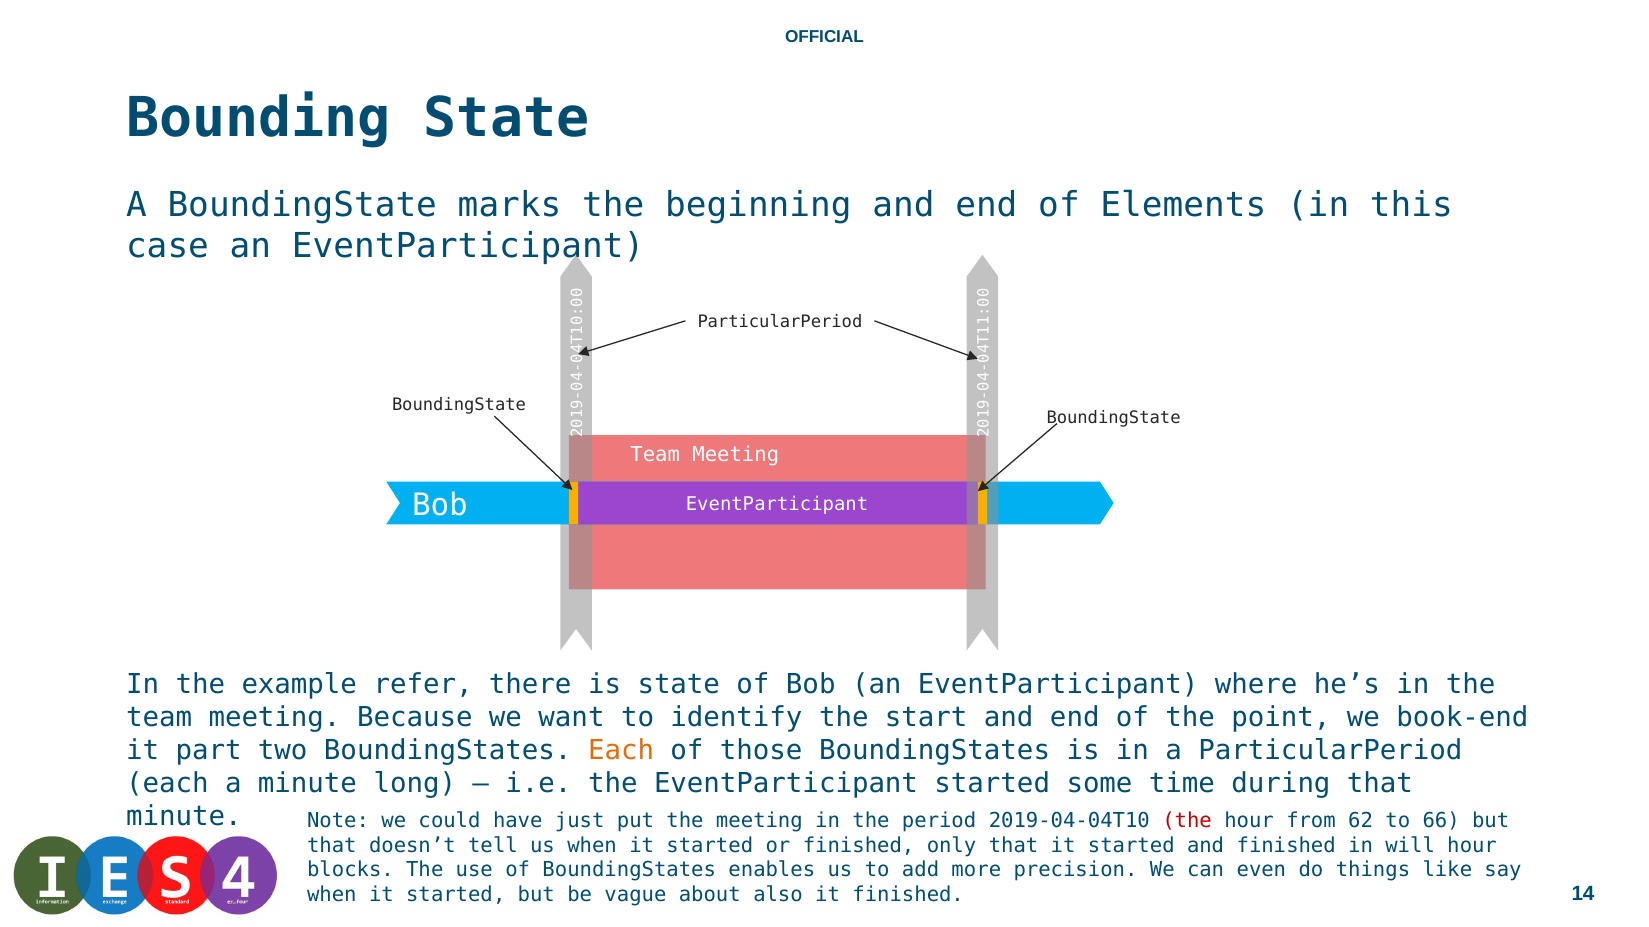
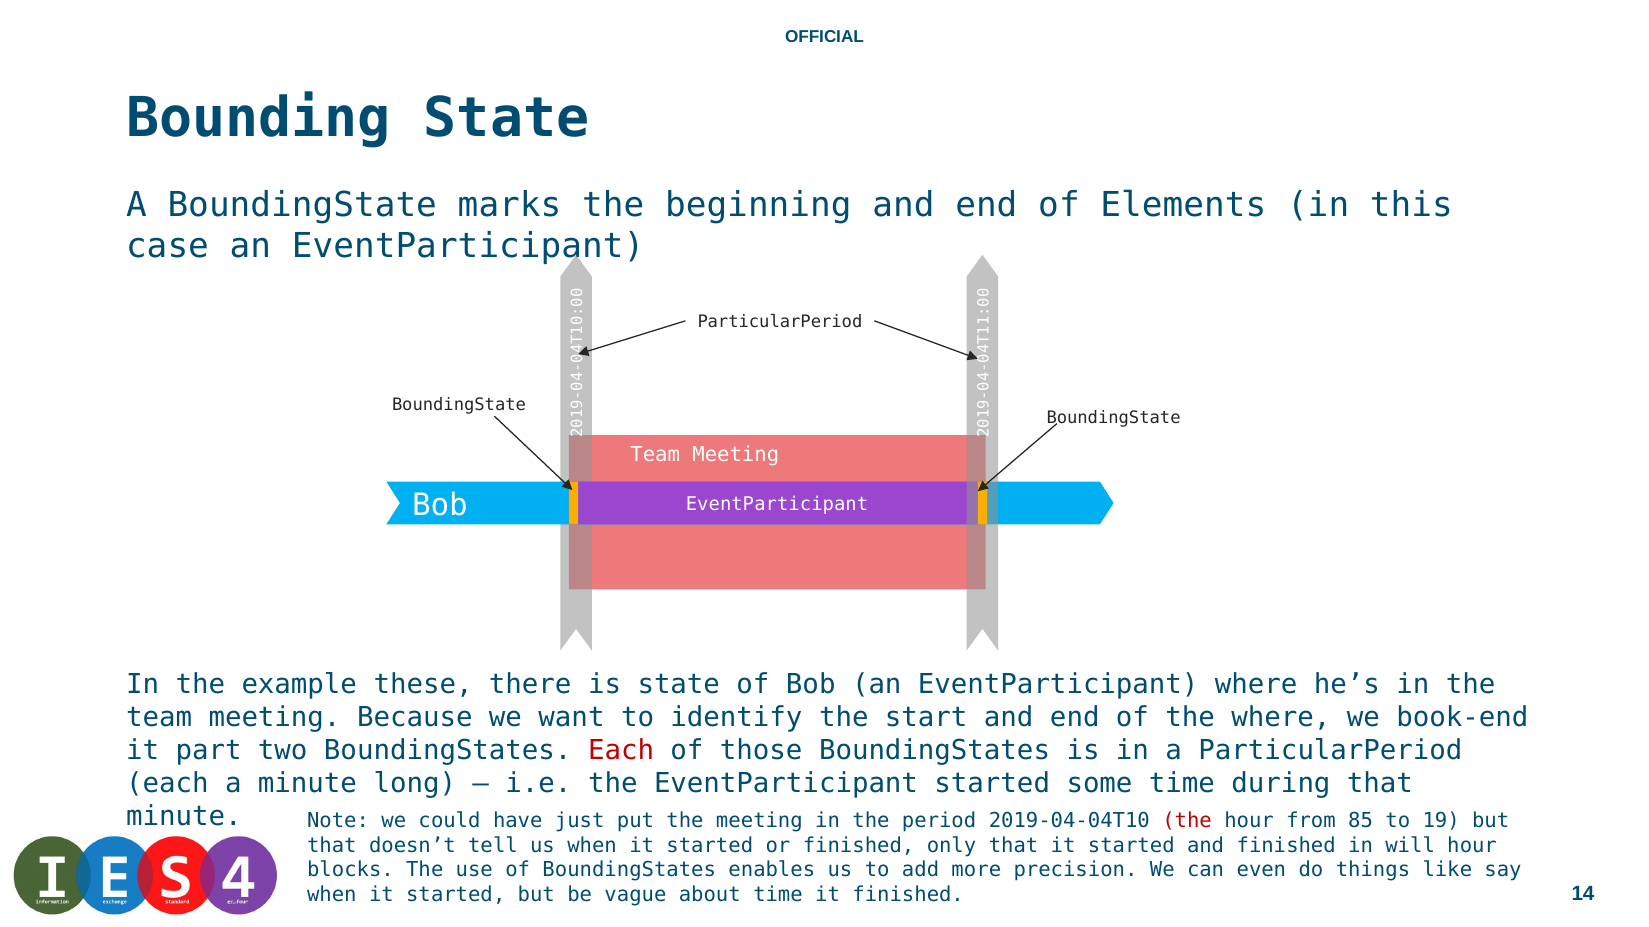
refer: refer -> these
the point: point -> where
Each at (621, 751) colour: orange -> red
62: 62 -> 85
66: 66 -> 19
about also: also -> time
